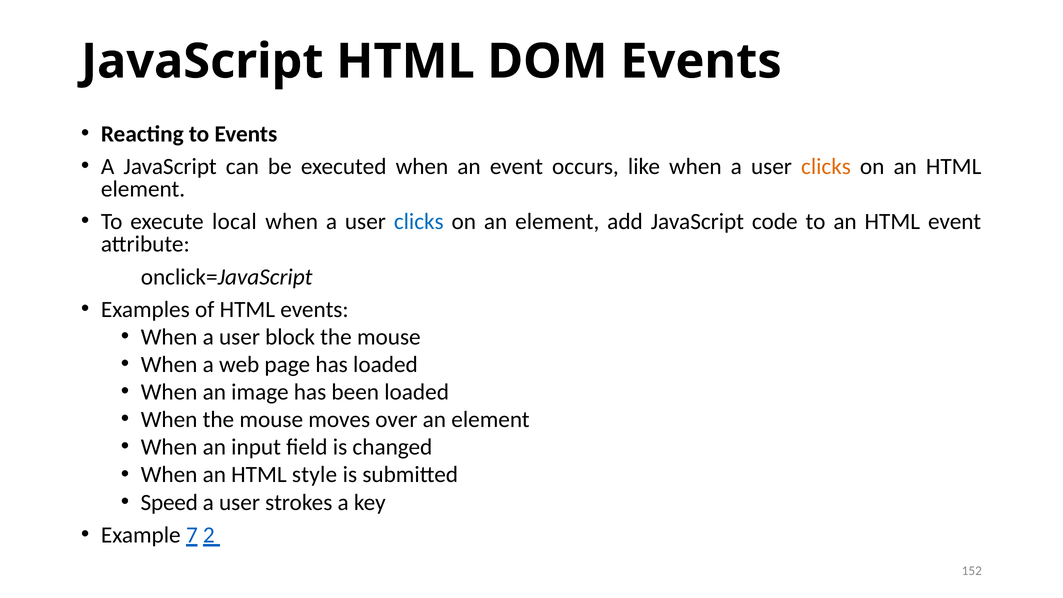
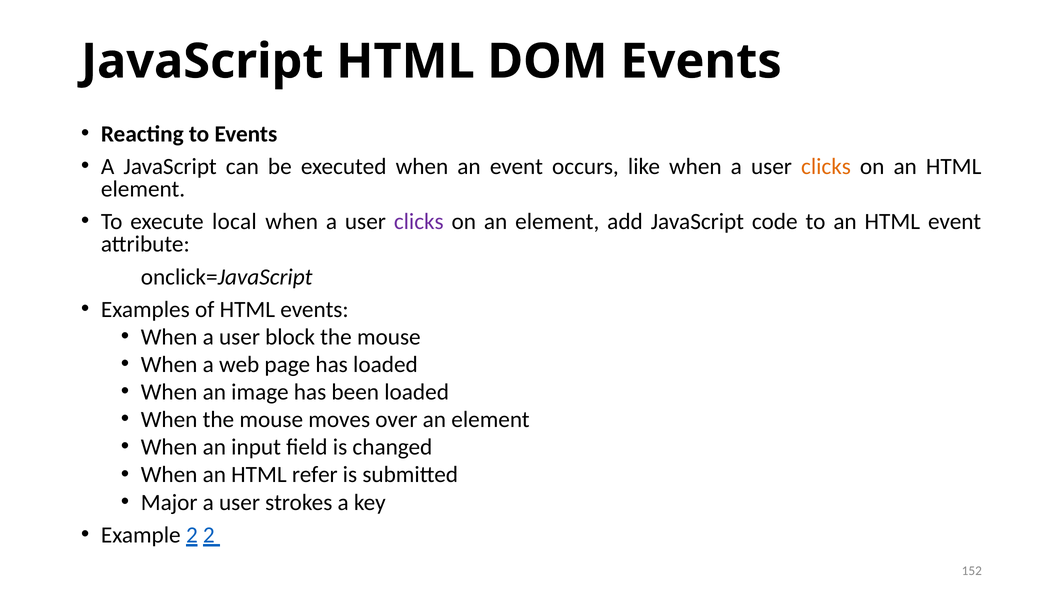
clicks at (419, 222) colour: blue -> purple
style: style -> refer
Speed: Speed -> Major
Example 7: 7 -> 2
